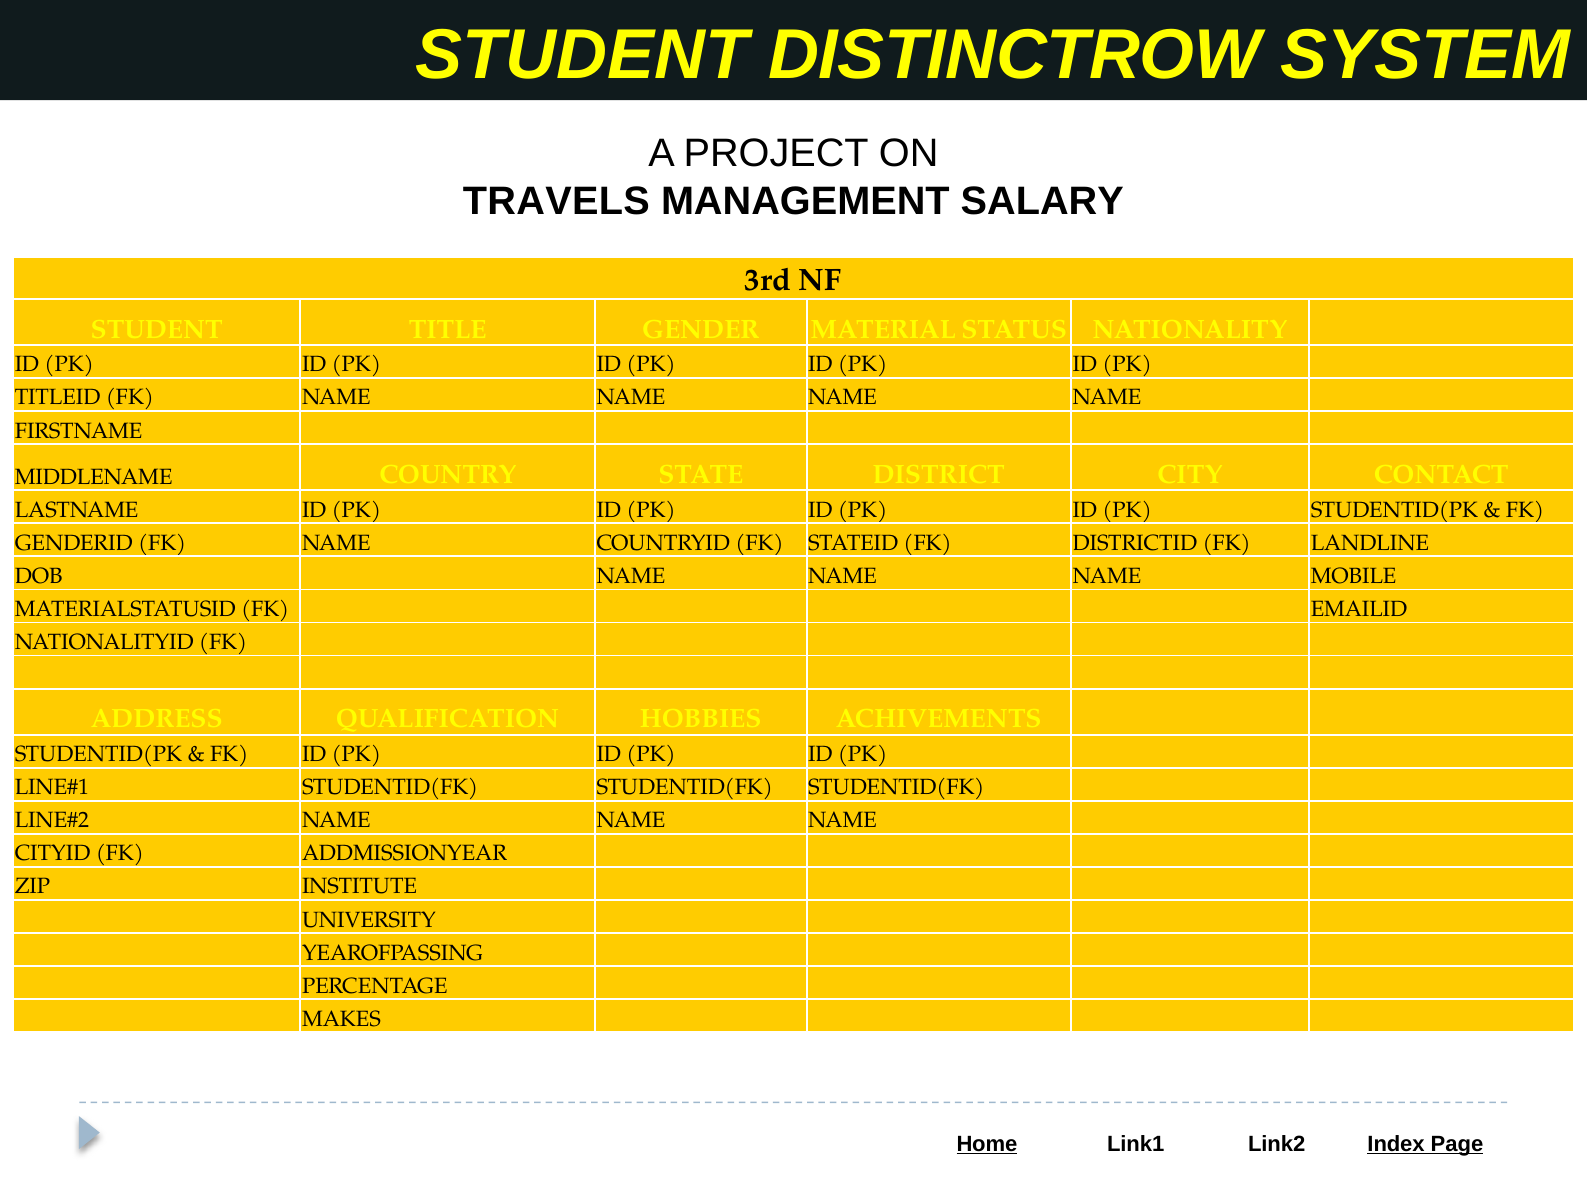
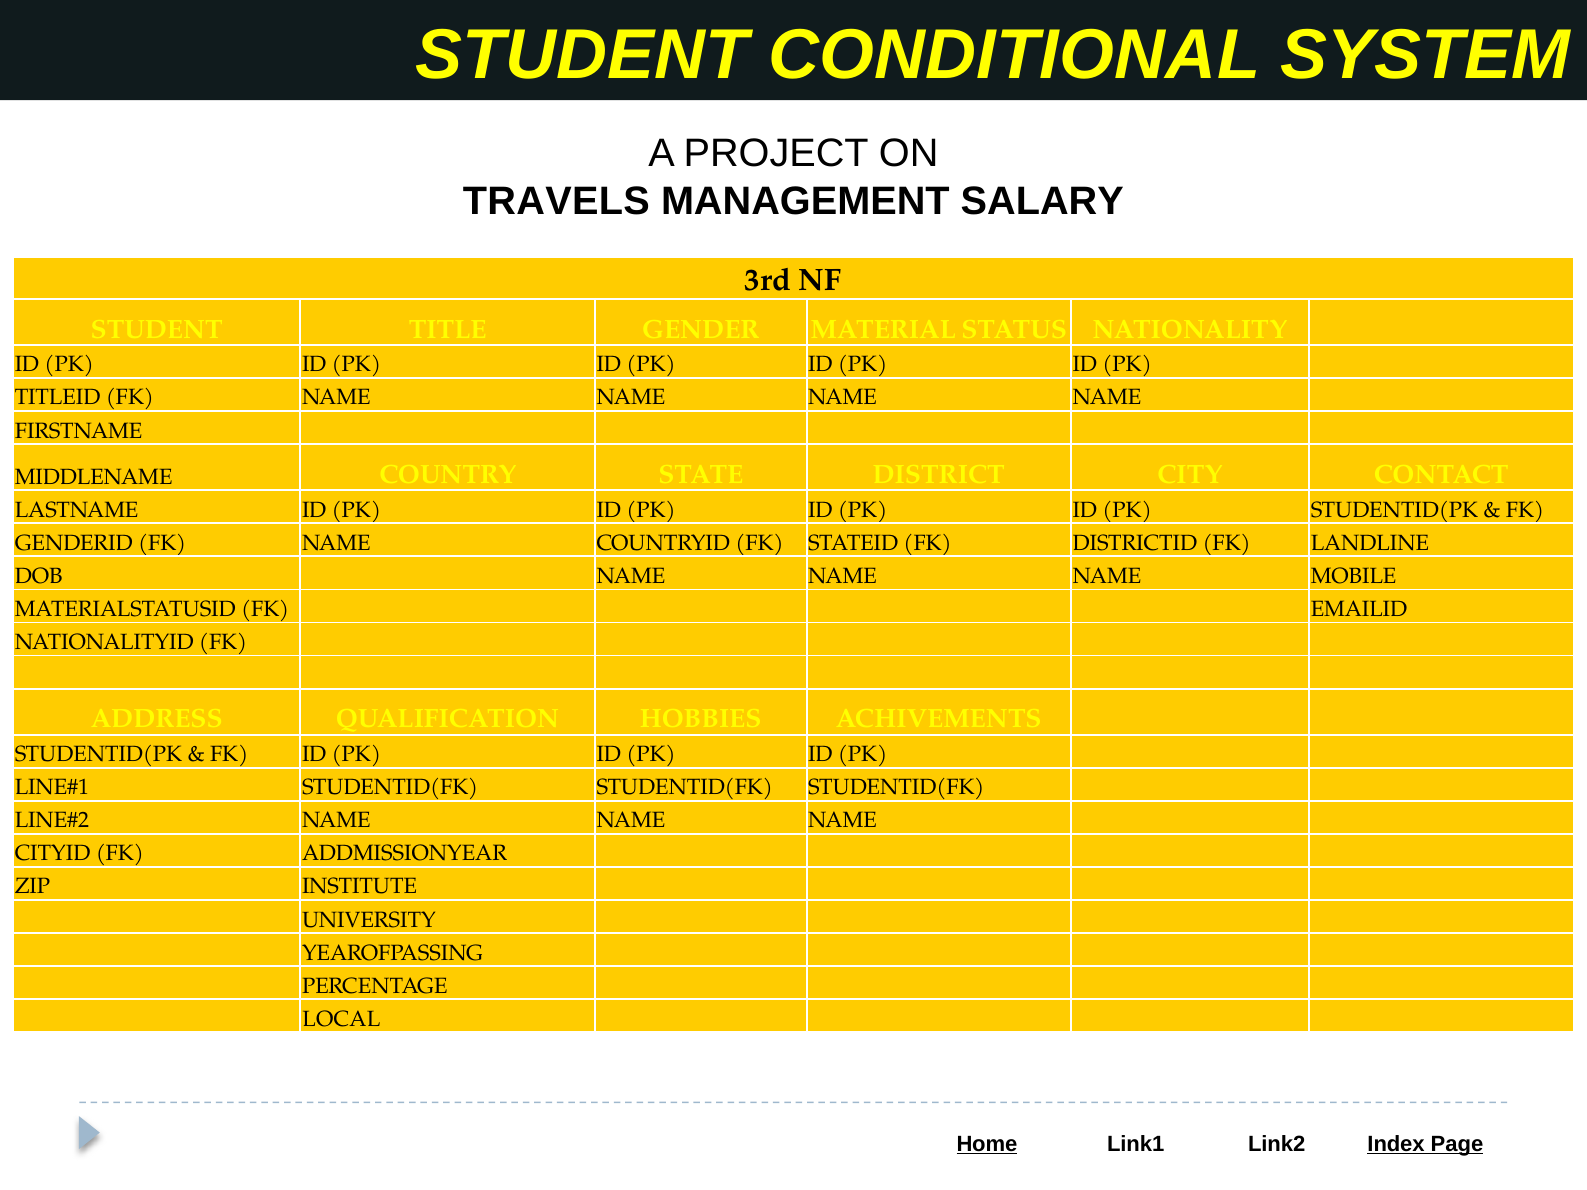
DISTINCTROW: DISTINCTROW -> CONDITIONAL
MAKES: MAKES -> LOCAL
